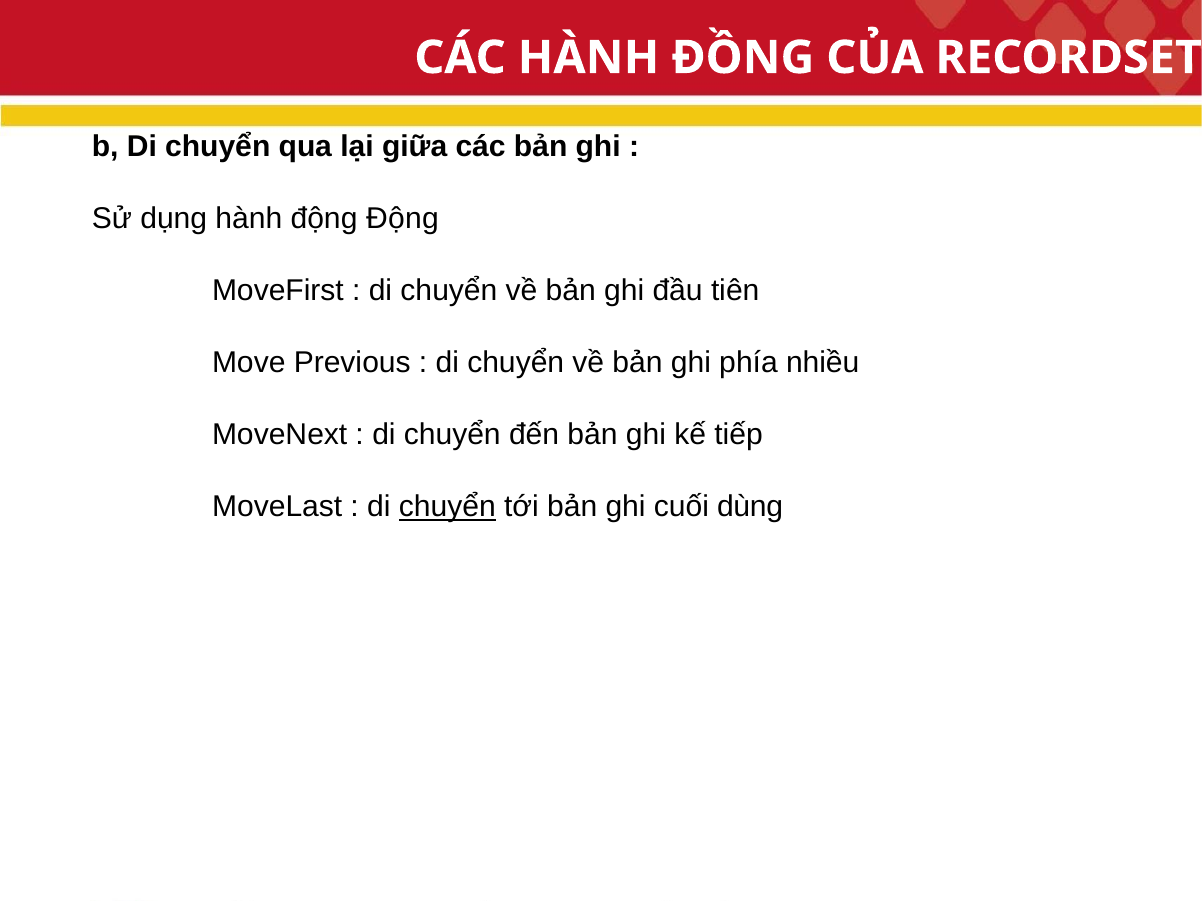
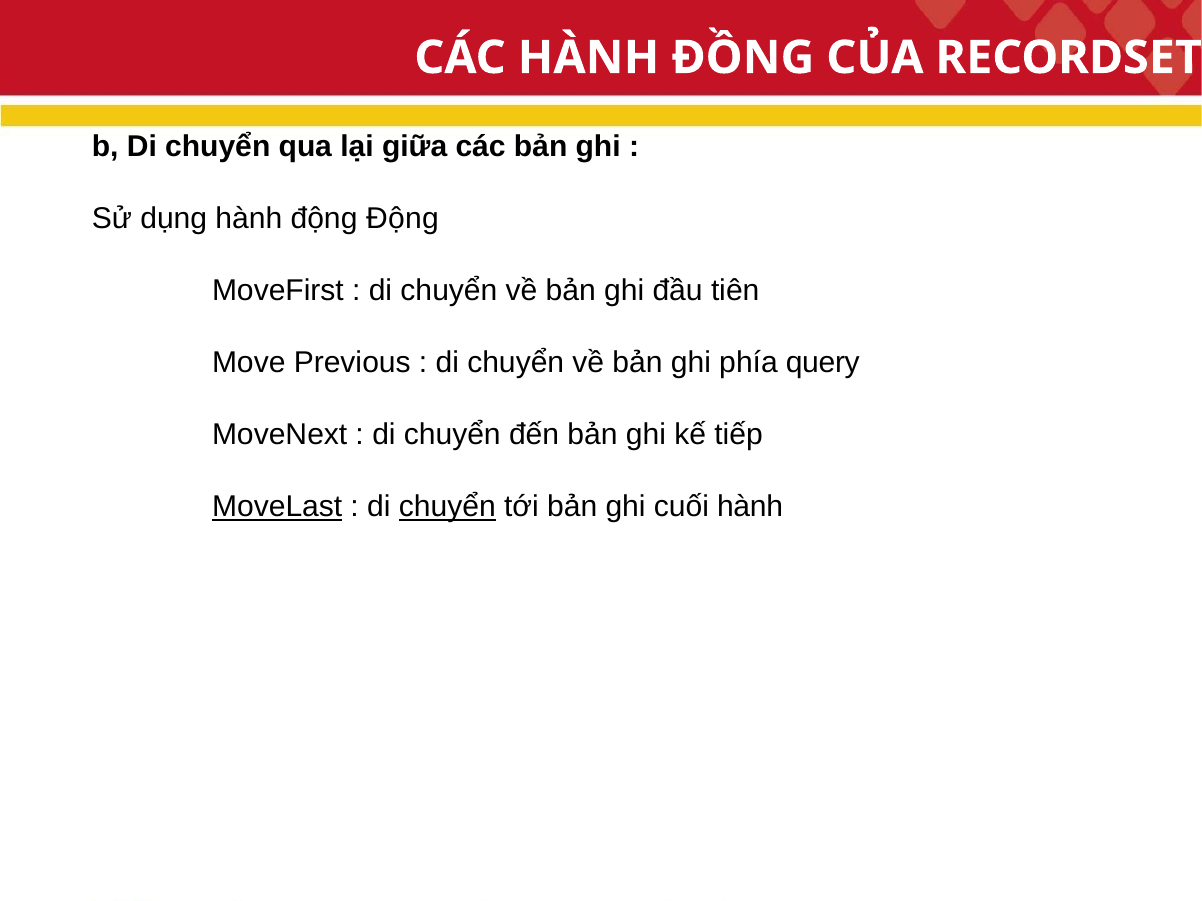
nhiều: nhiều -> query
MoveLast underline: none -> present
cuối dùng: dùng -> hành
